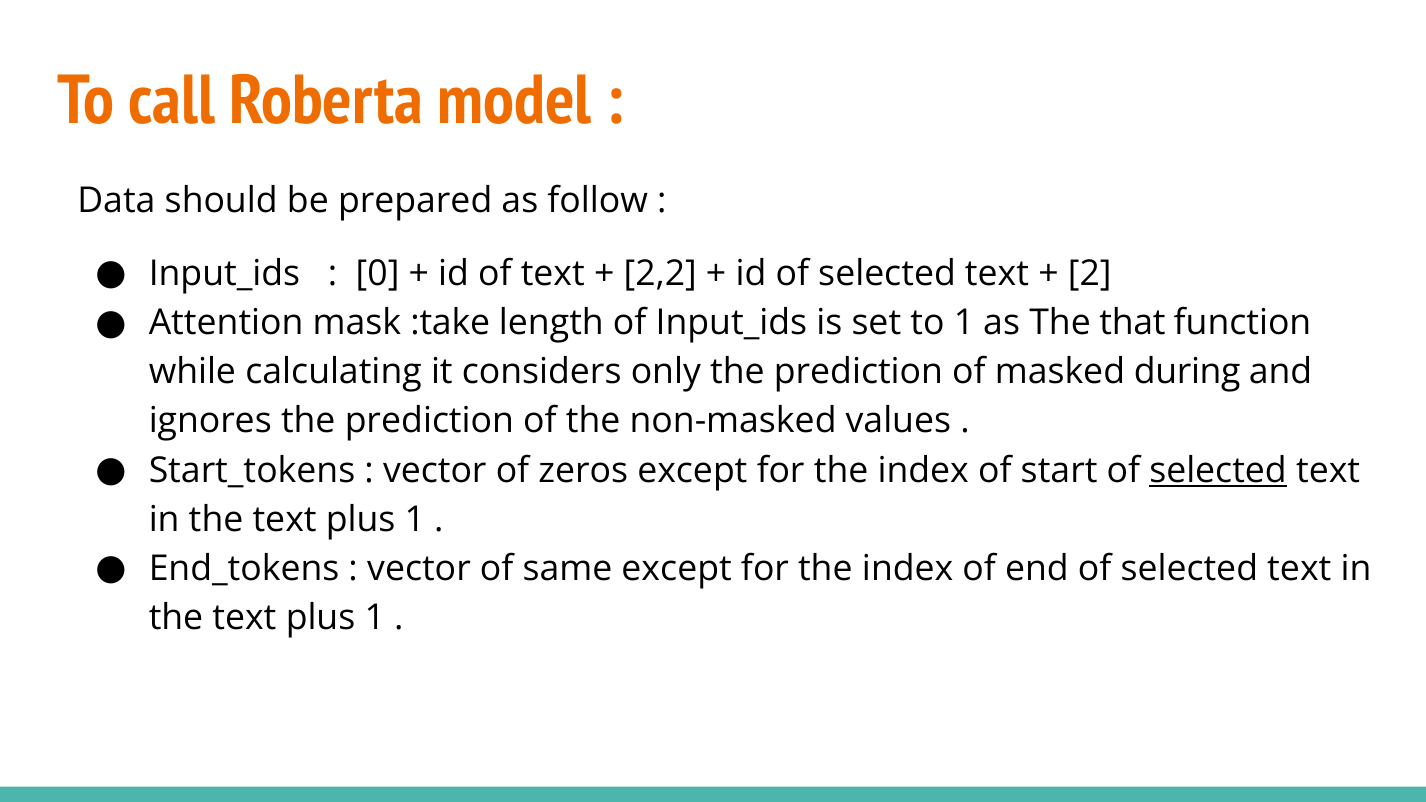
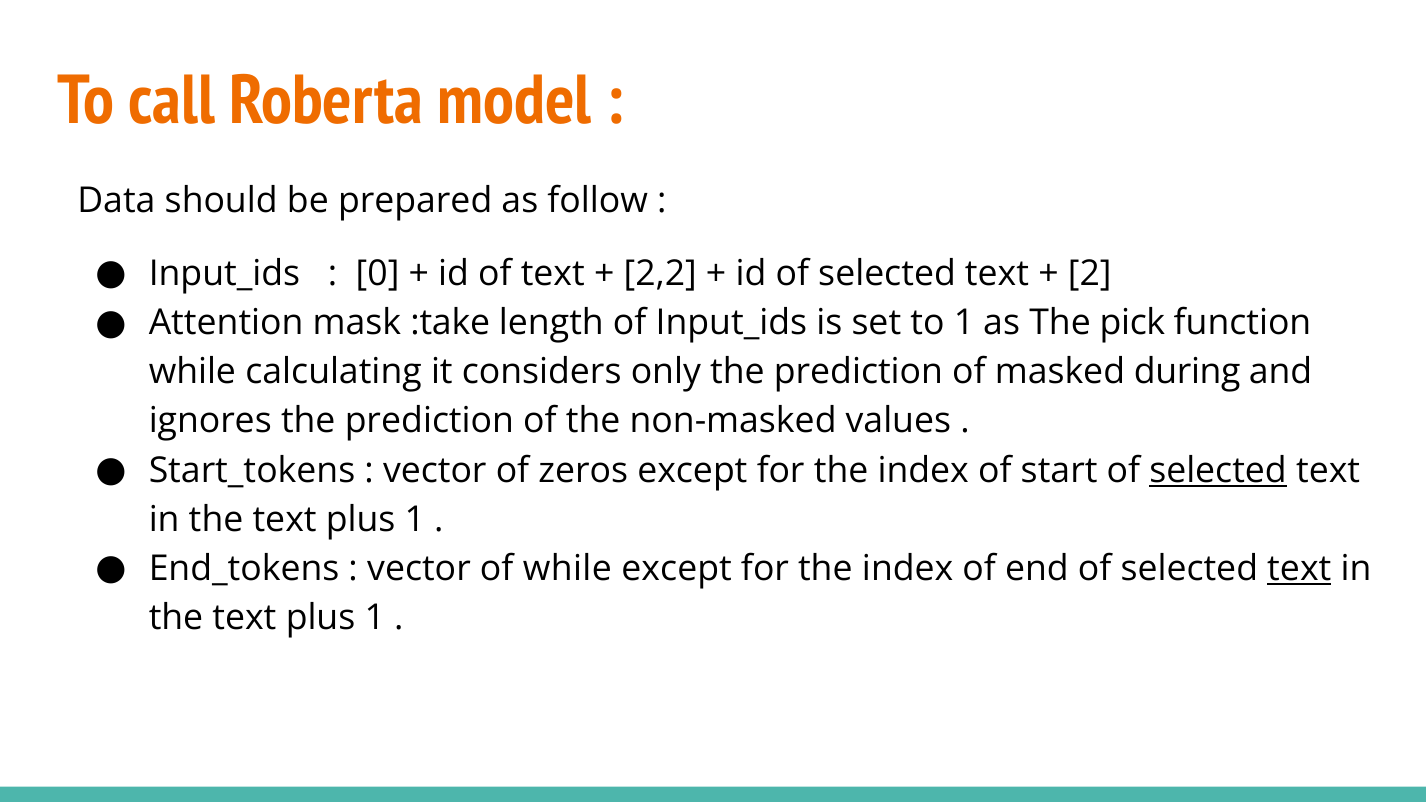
that: that -> pick
of same: same -> while
text at (1299, 569) underline: none -> present
